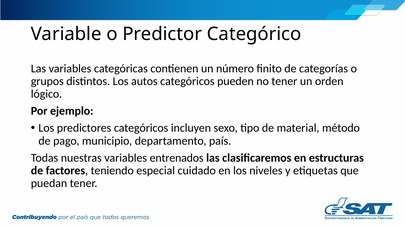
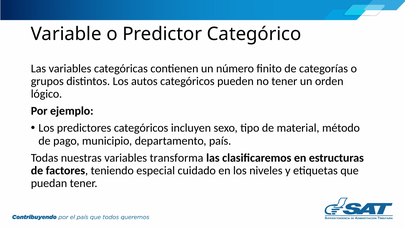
entrenados: entrenados -> transforma
